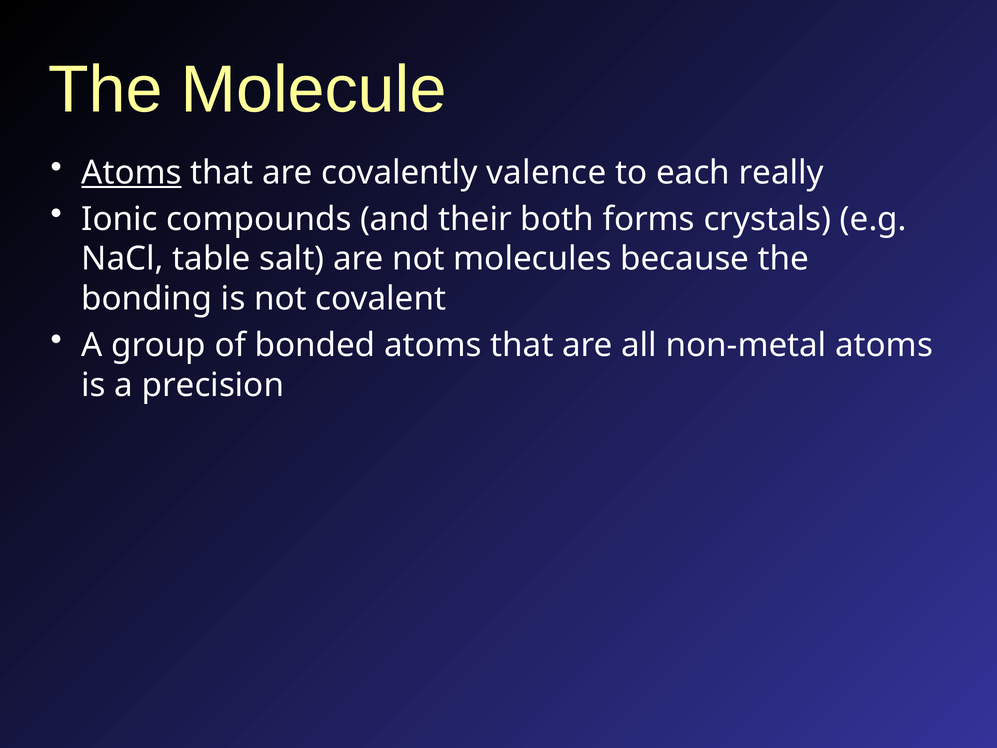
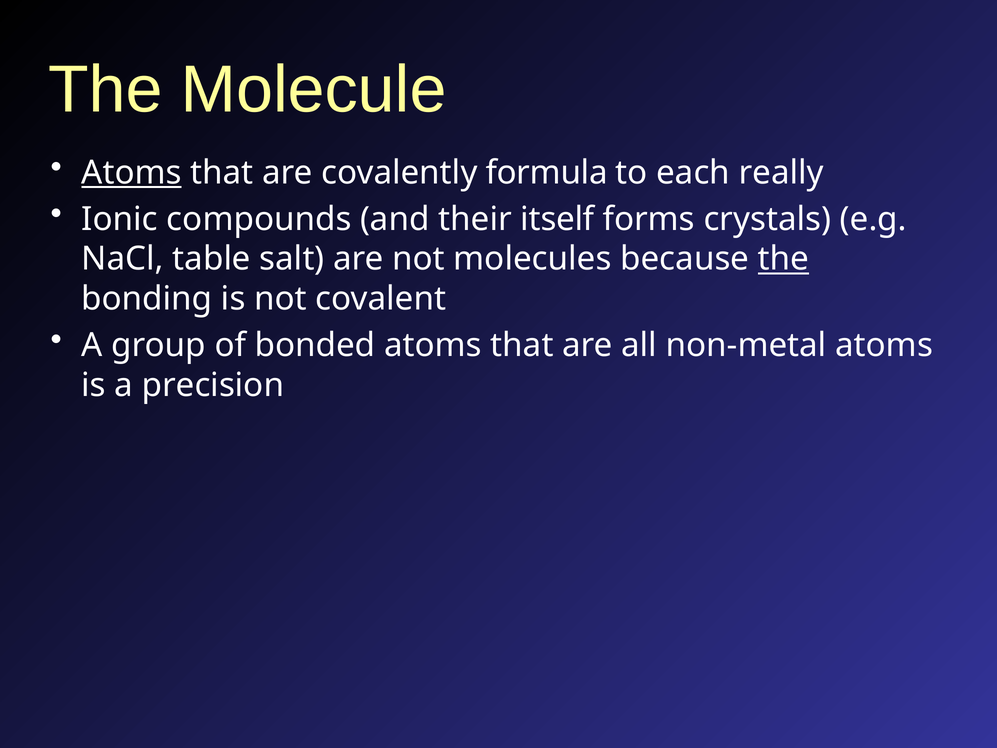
valence: valence -> formula
both: both -> itself
the at (784, 259) underline: none -> present
